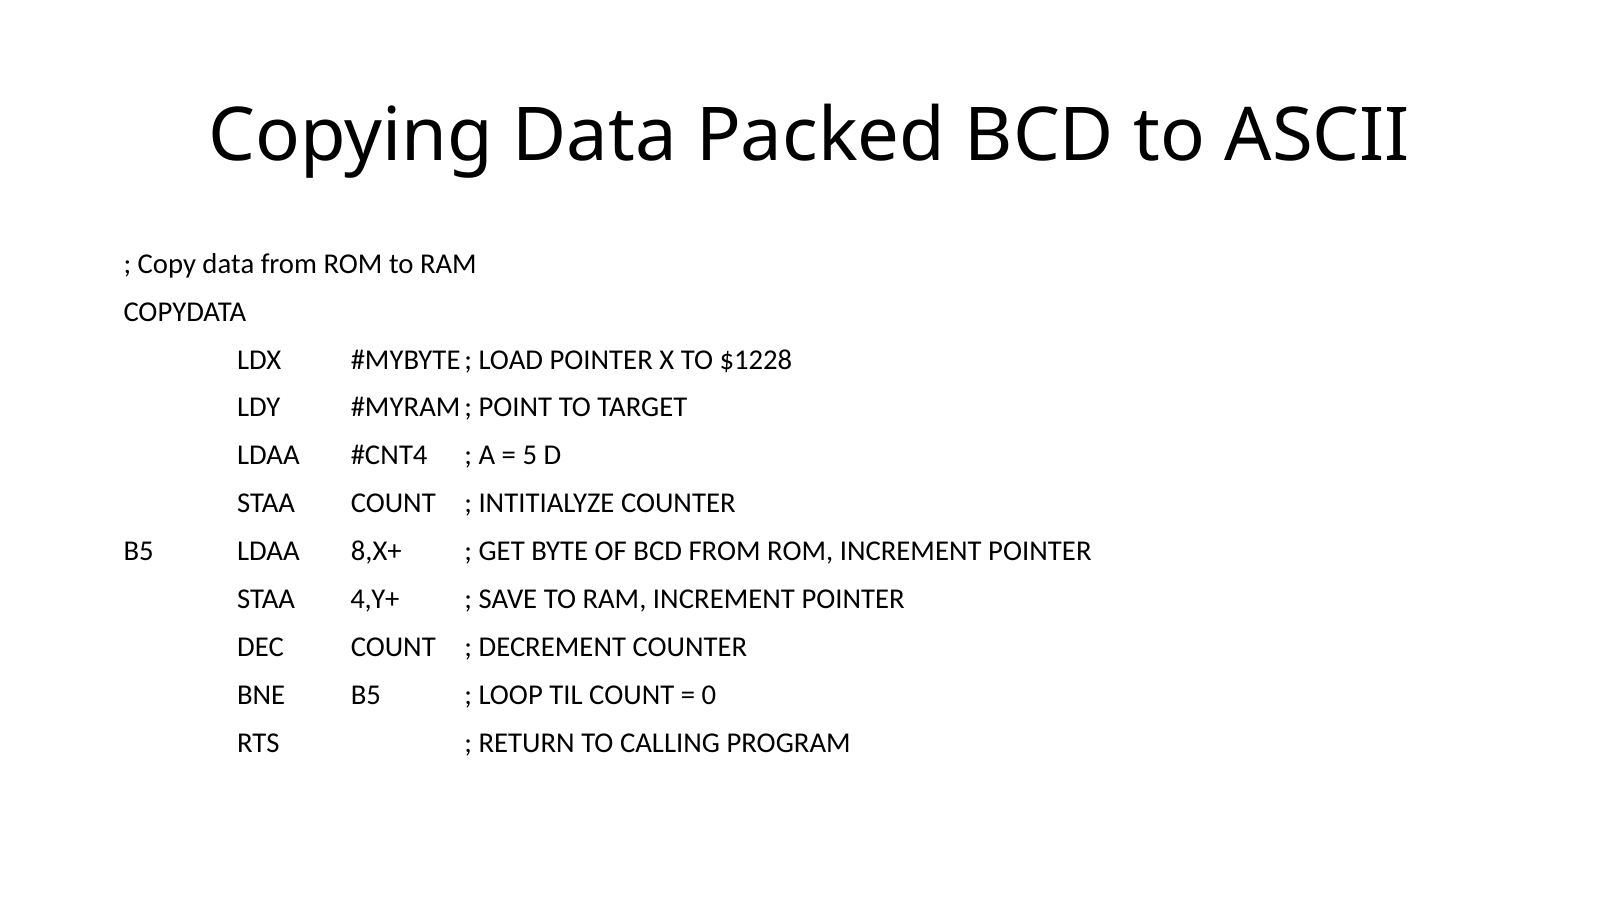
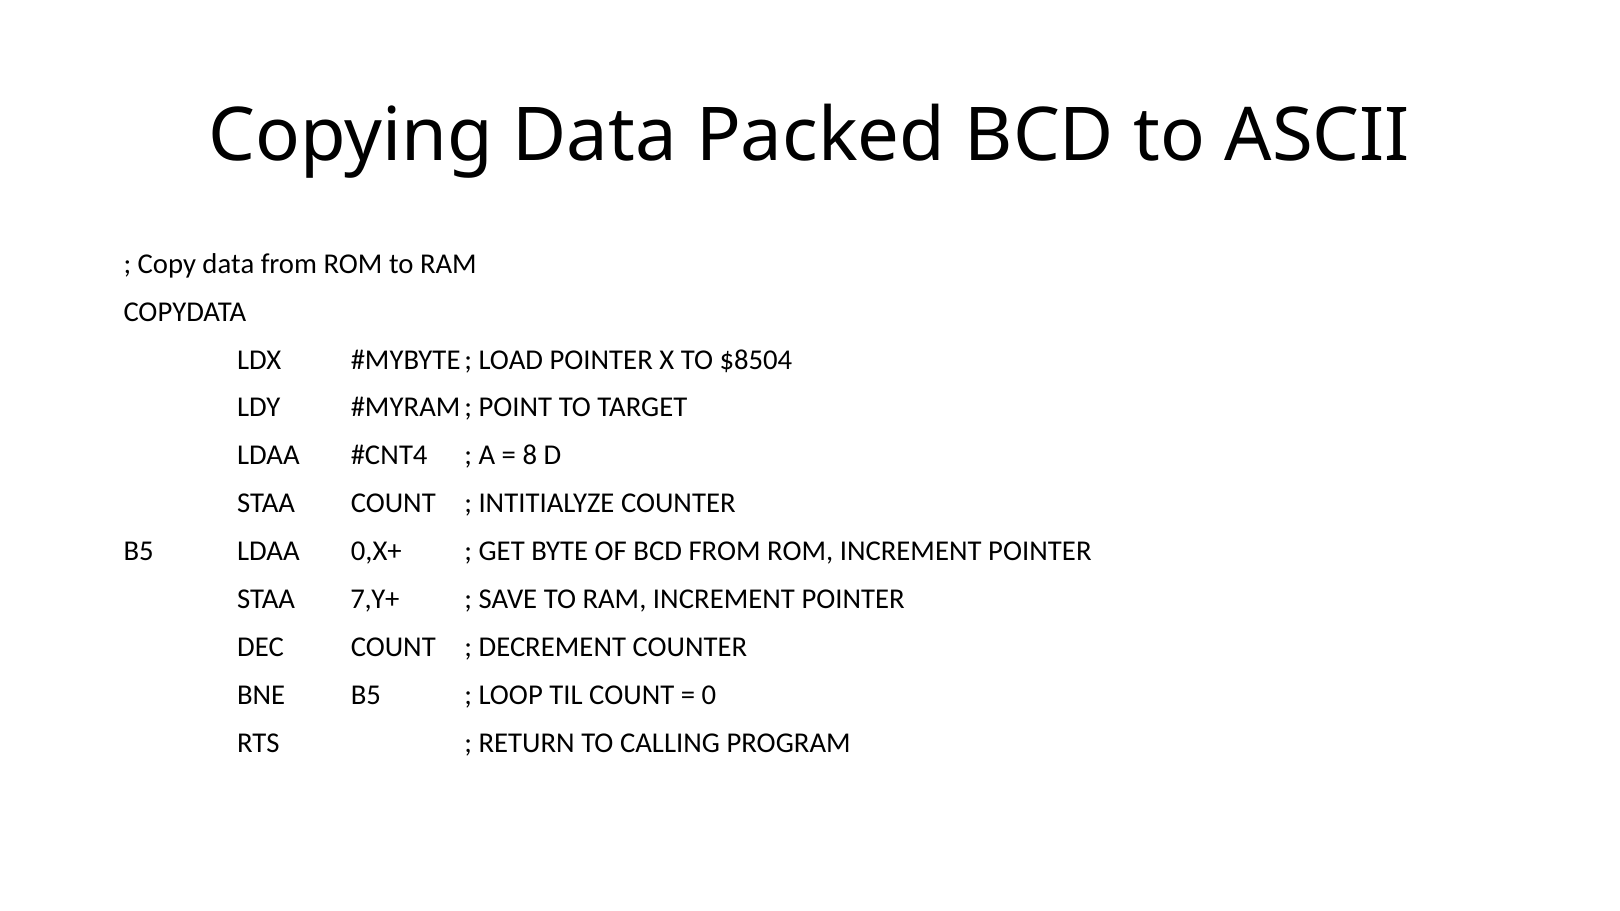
$1228: $1228 -> $8504
5: 5 -> 8
8,X+: 8,X+ -> 0,X+
4,Y+: 4,Y+ -> 7,Y+
